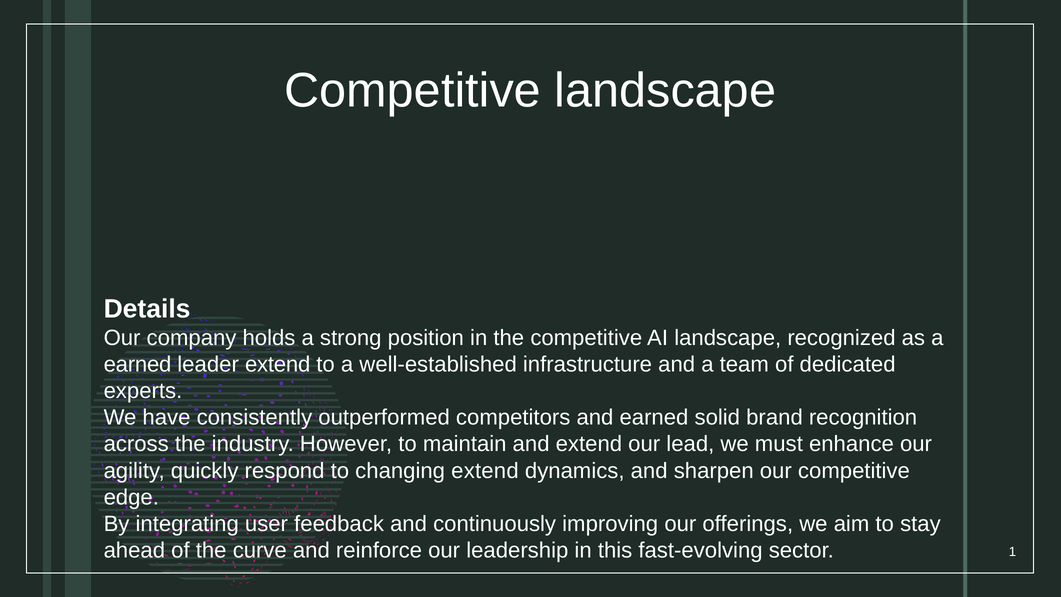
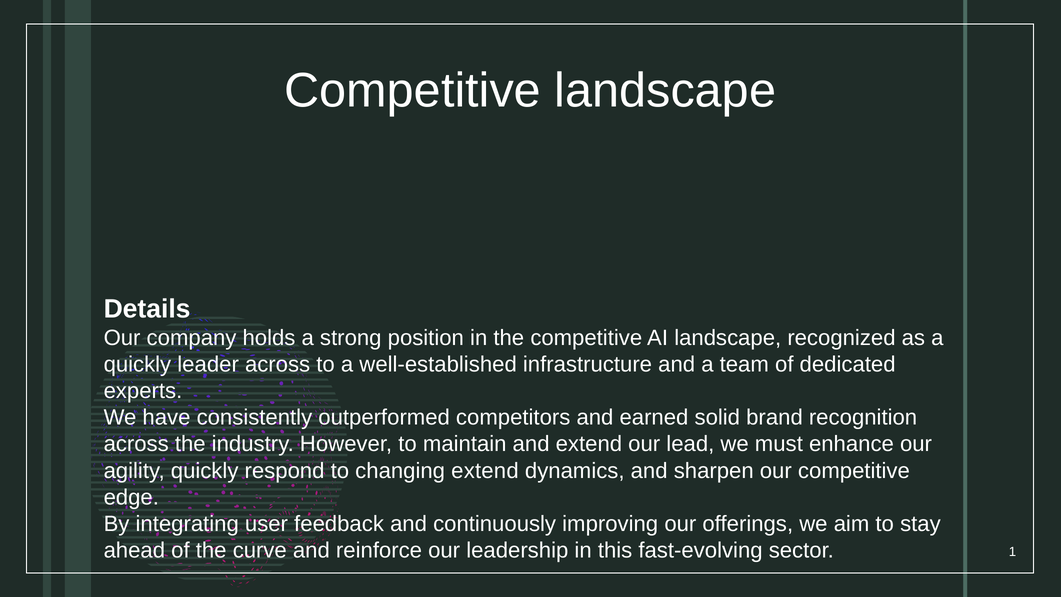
earned at (138, 364): earned -> quickly
leader extend: extend -> across
